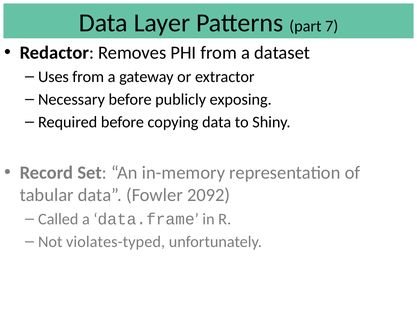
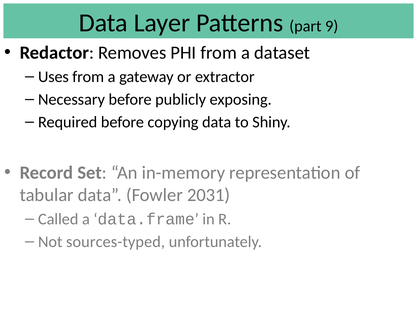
7: 7 -> 9
2092: 2092 -> 2031
violates-typed: violates-typed -> sources-typed
